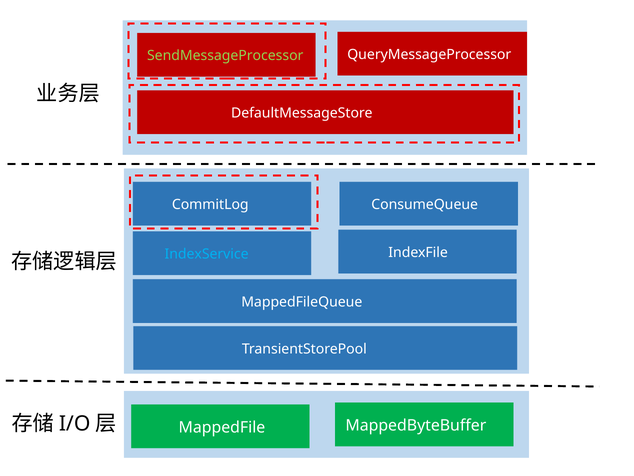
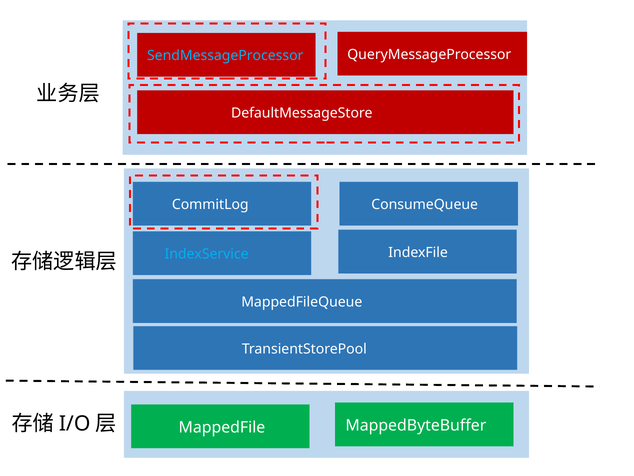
SendMessageProcessor colour: light green -> light blue
